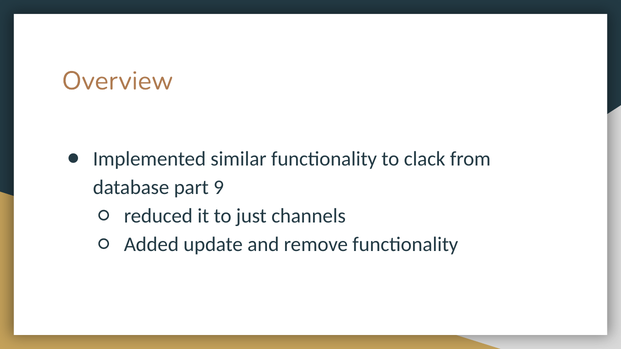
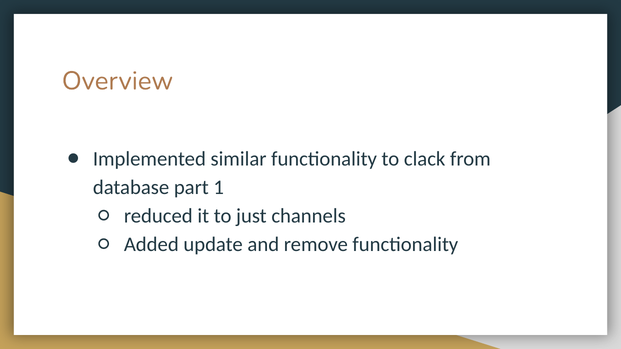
9: 9 -> 1
